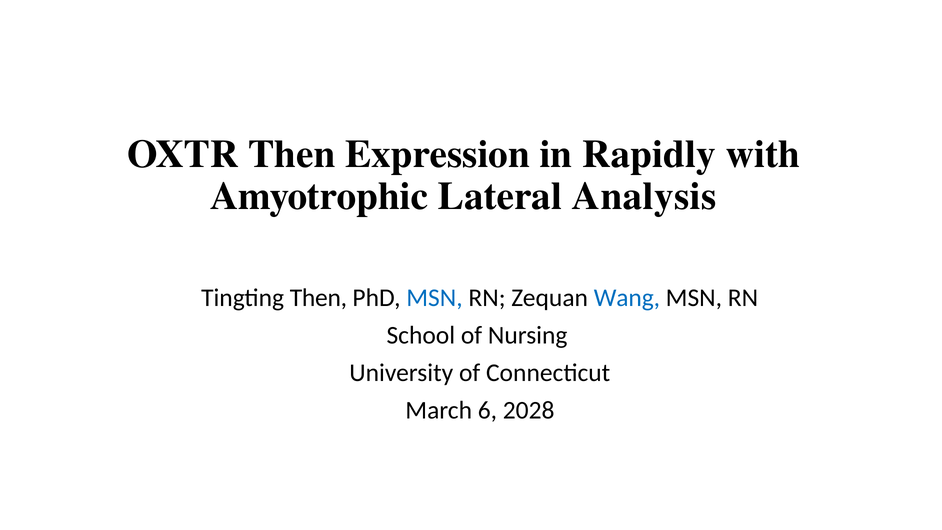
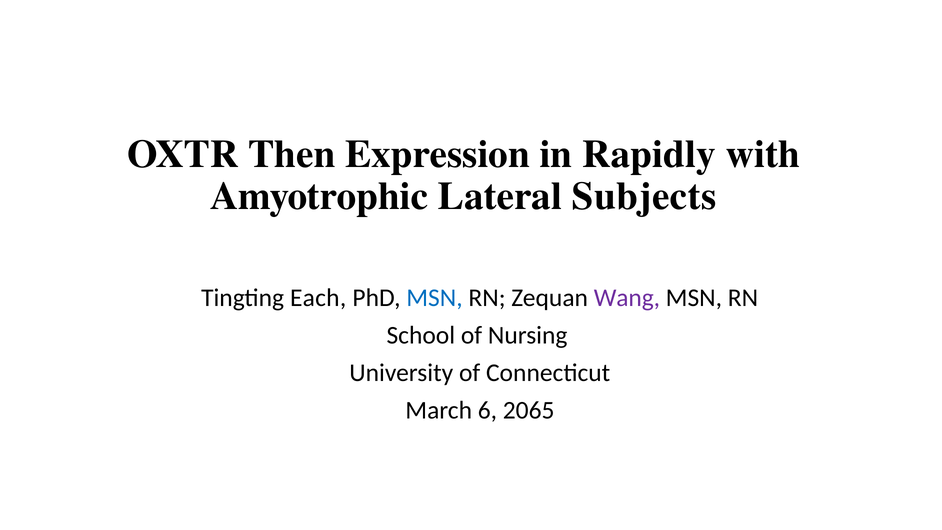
Analysis: Analysis -> Subjects
Tingting Then: Then -> Each
Wang colour: blue -> purple
2028: 2028 -> 2065
